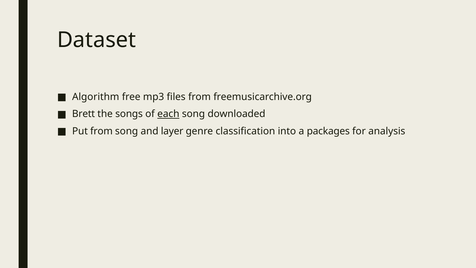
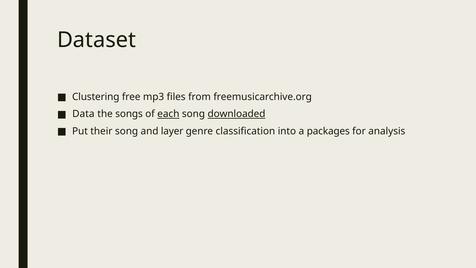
Algorithm: Algorithm -> Clustering
Brett: Brett -> Data
downloaded underline: none -> present
Put from: from -> their
